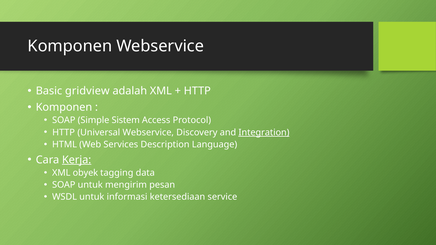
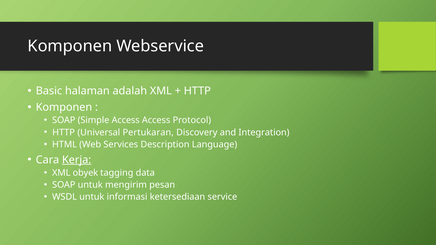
gridview: gridview -> halaman
Simple Sistem: Sistem -> Access
Universal Webservice: Webservice -> Pertukaran
Integration underline: present -> none
